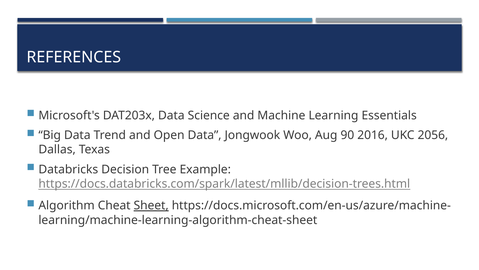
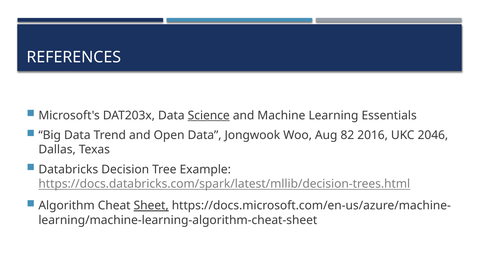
Science underline: none -> present
90: 90 -> 82
2056: 2056 -> 2046
